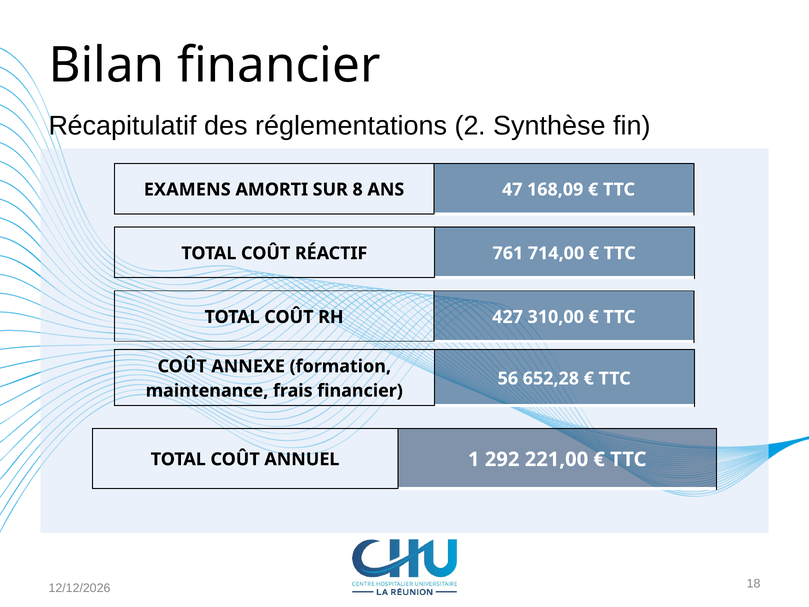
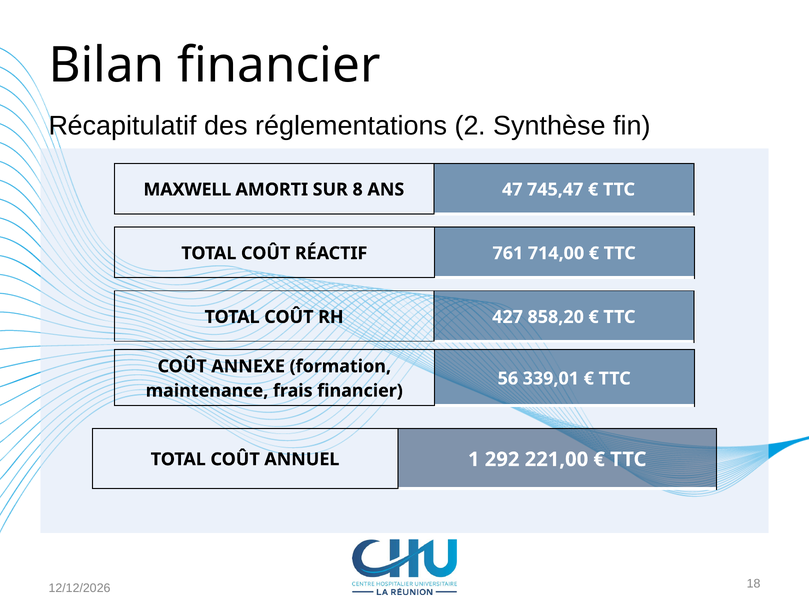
EXAMENS: EXAMENS -> MAXWELL
168,09: 168,09 -> 745,47
310,00: 310,00 -> 858,20
652,28: 652,28 -> 339,01
